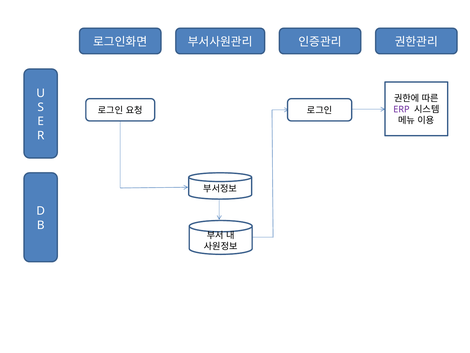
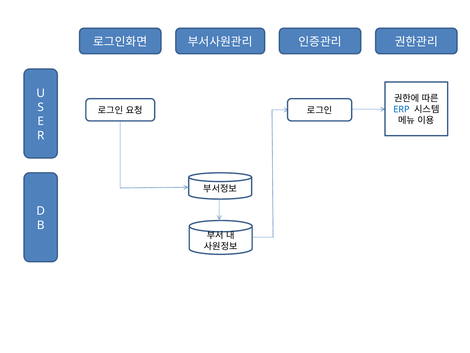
ERP colour: purple -> blue
